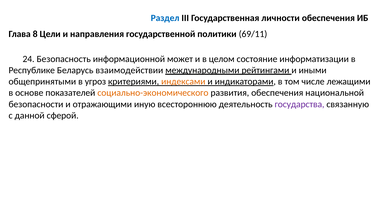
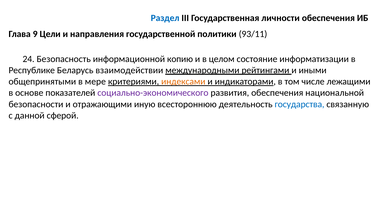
8: 8 -> 9
69/11: 69/11 -> 93/11
может: может -> копию
угроз: угроз -> мере
социально-экономического colour: orange -> purple
государства colour: purple -> blue
